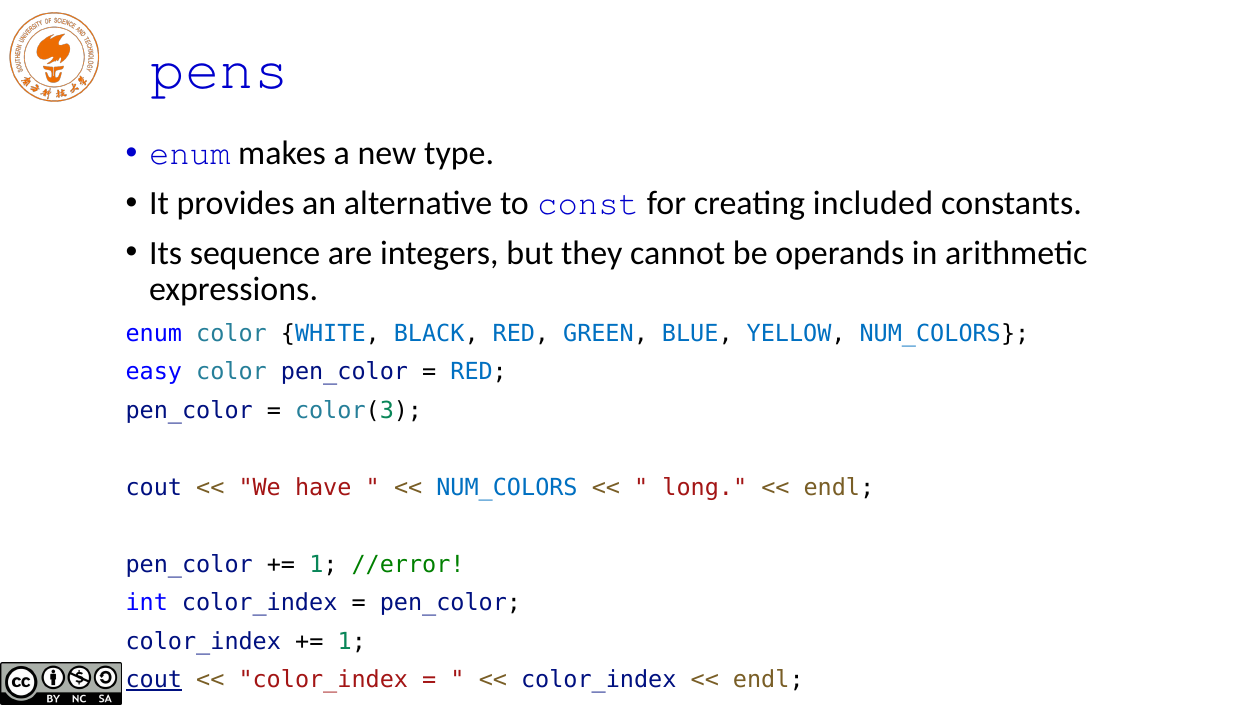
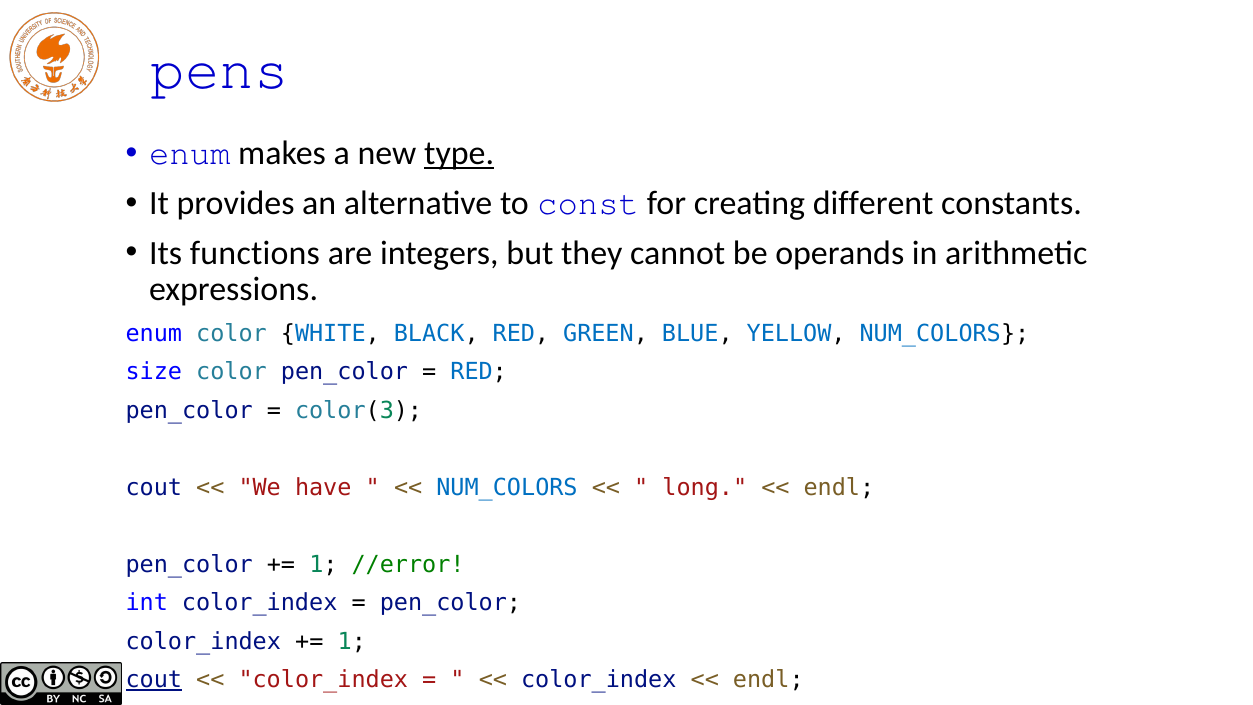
type underline: none -> present
included: included -> different
sequence: sequence -> functions
easy: easy -> size
